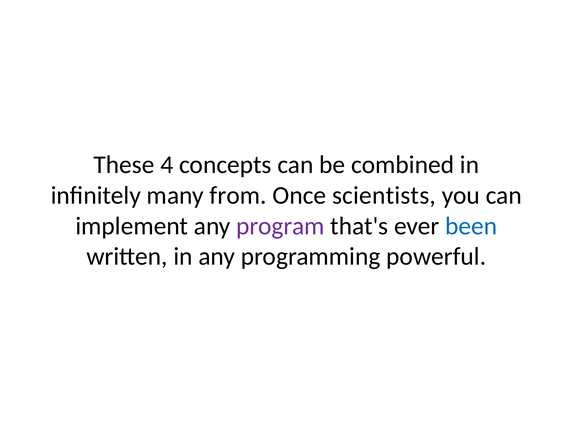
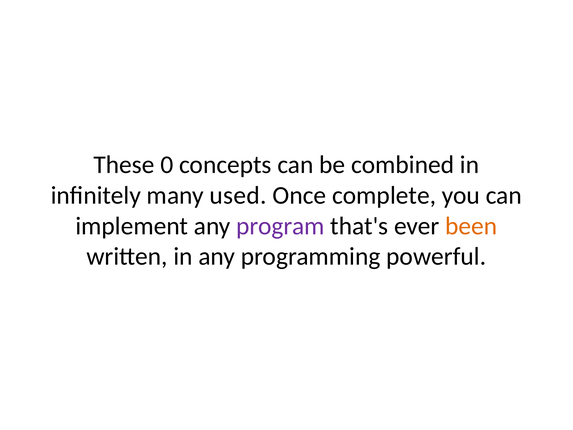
4: 4 -> 0
from: from -> used
scientists: scientists -> complete
been colour: blue -> orange
